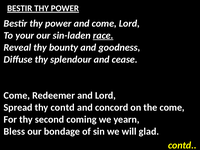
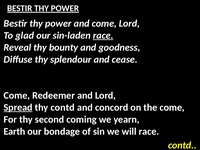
your: your -> glad
Spread underline: none -> present
Bless: Bless -> Earth
will glad: glad -> race
